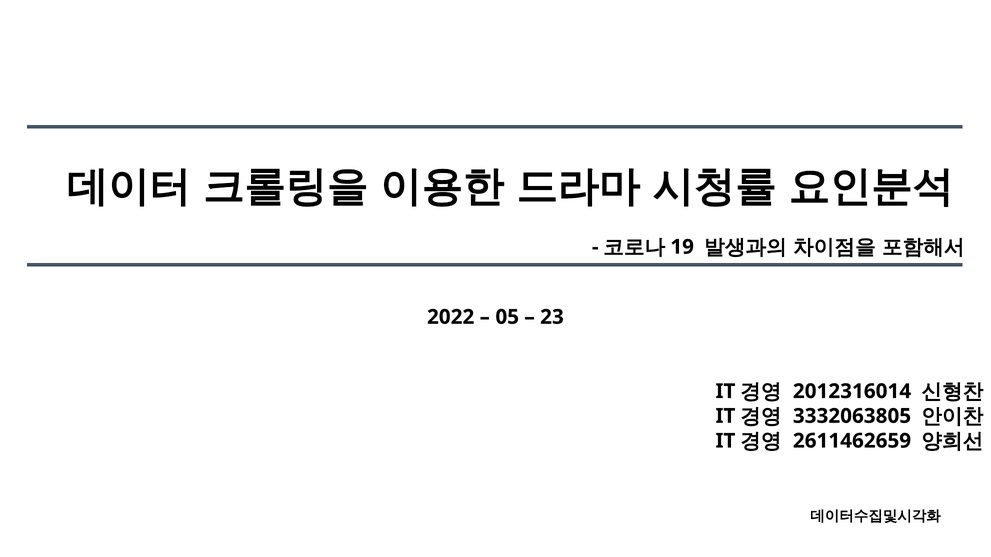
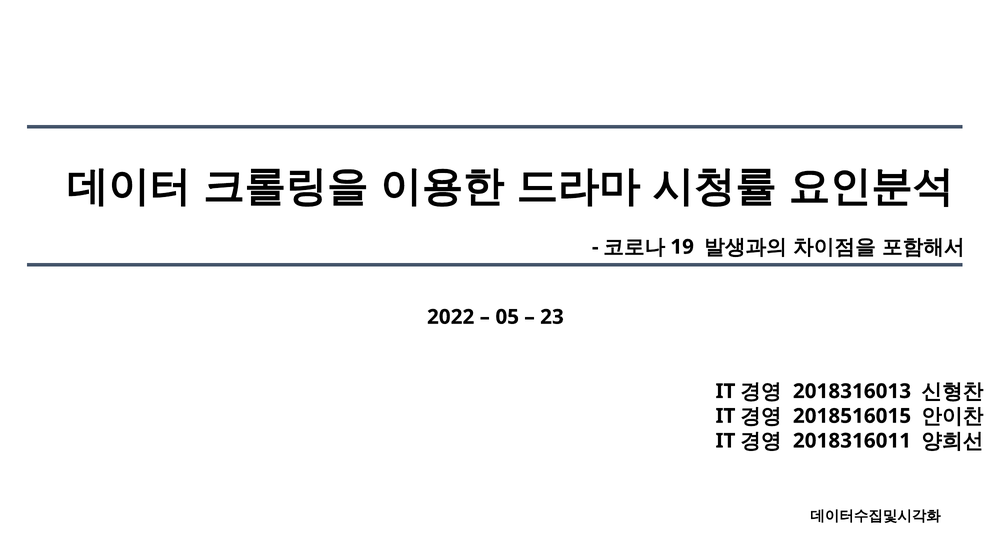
2012316014: 2012316014 -> 2018316013
3332063805: 3332063805 -> 2018516015
2611462659: 2611462659 -> 2018316011
